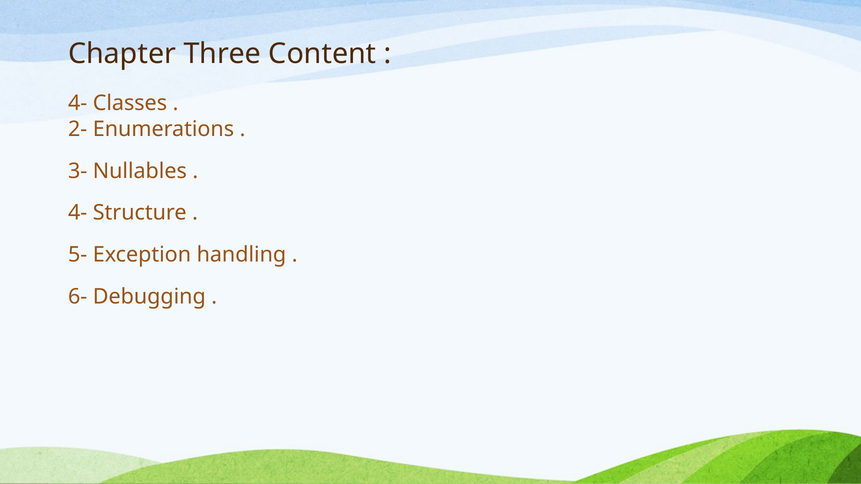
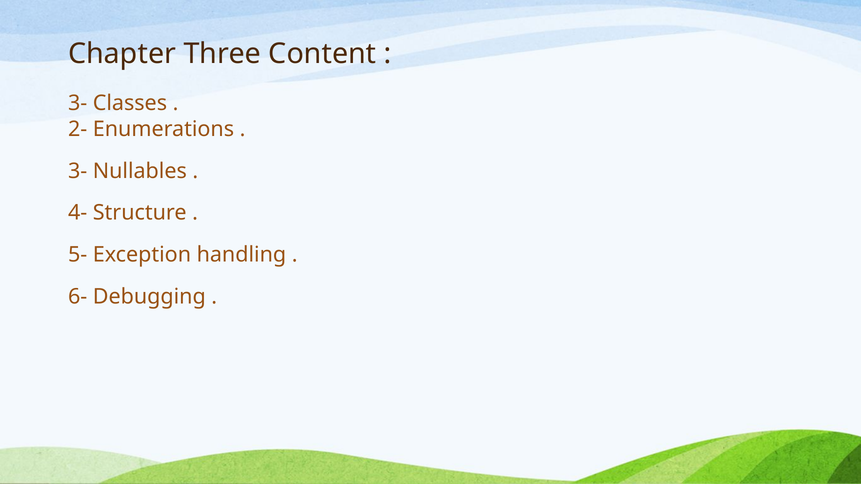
4- at (78, 103): 4- -> 3-
